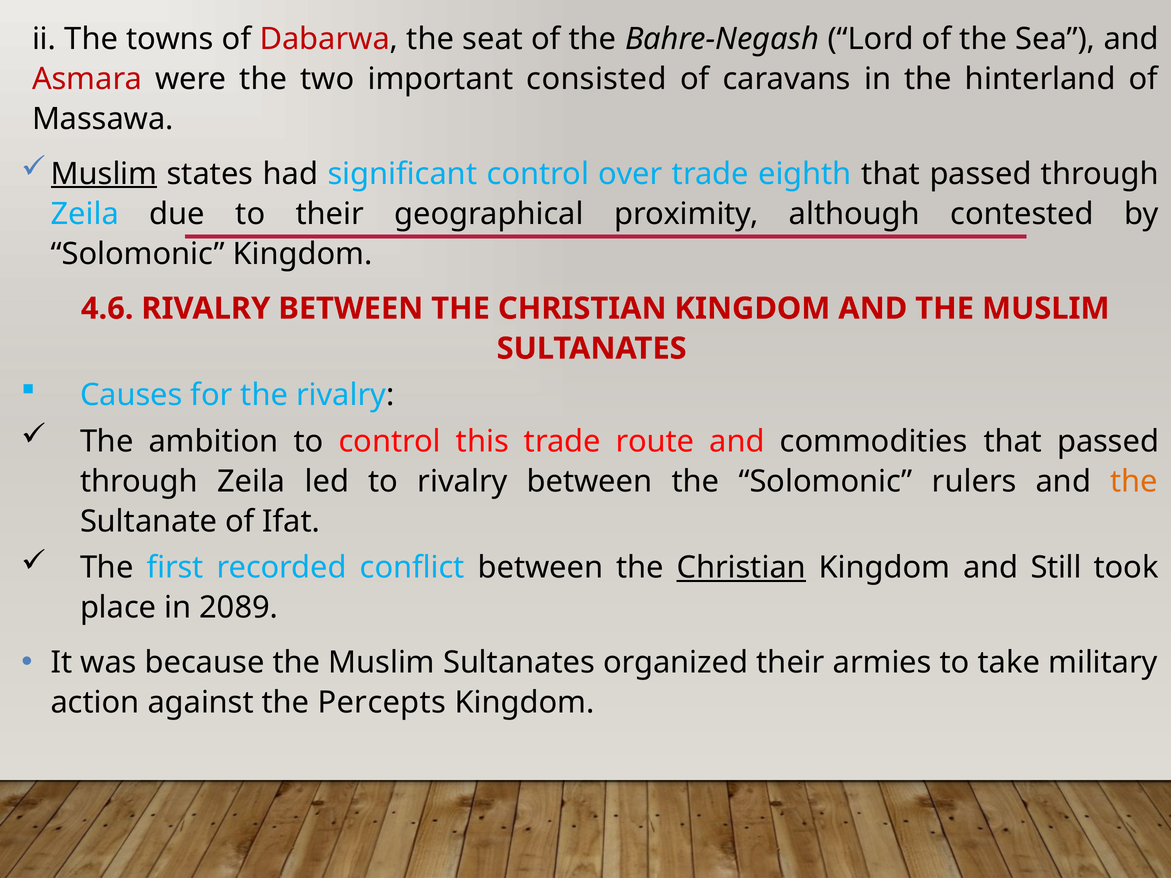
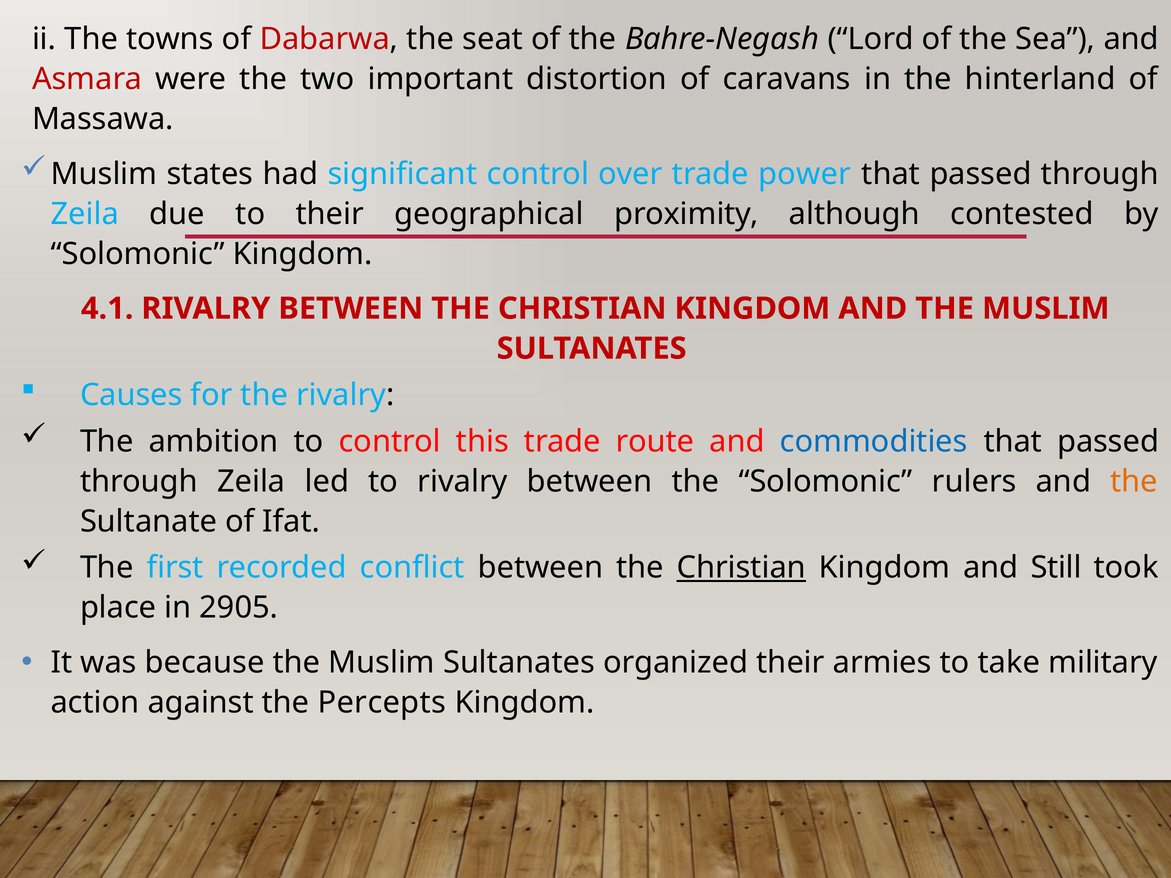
consisted: consisted -> distortion
Muslim at (104, 174) underline: present -> none
eighth: eighth -> power
4.6: 4.6 -> 4.1
commodities colour: black -> blue
2089: 2089 -> 2905
